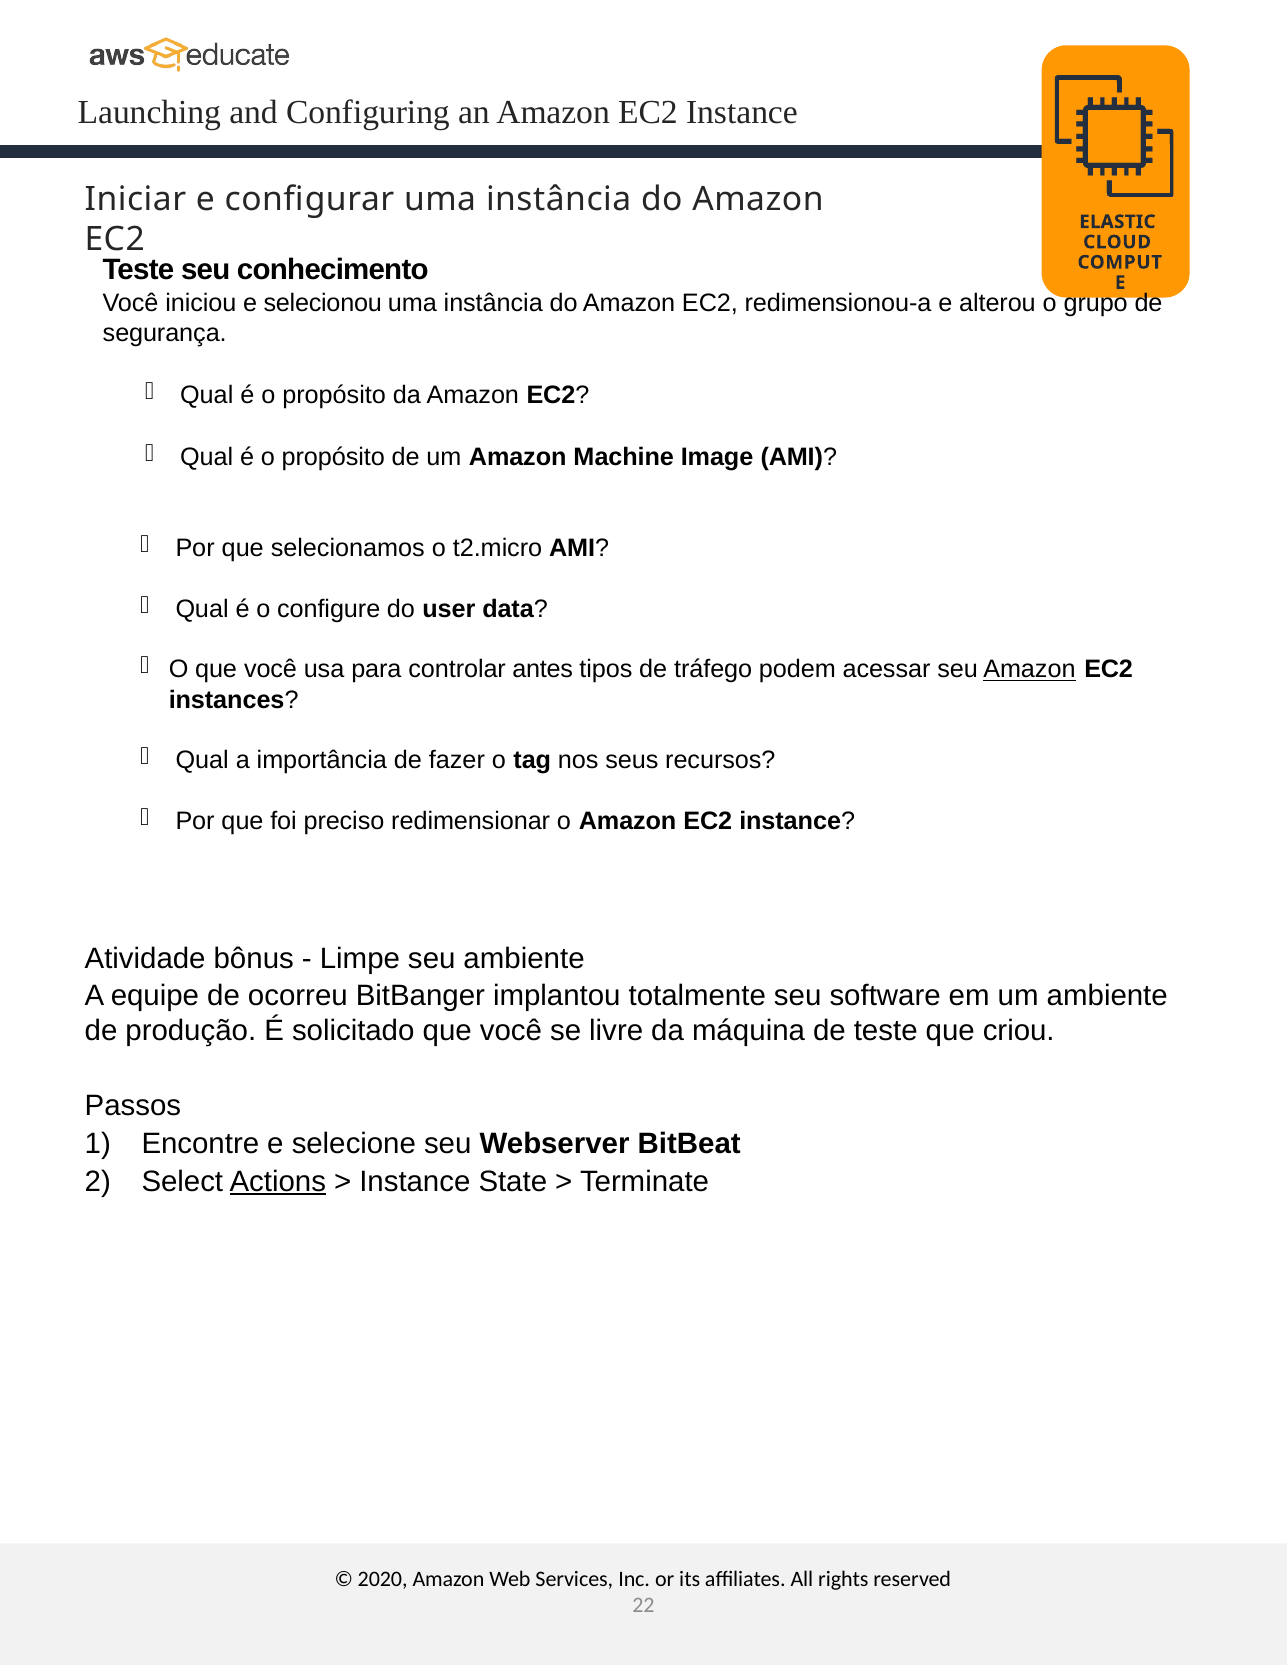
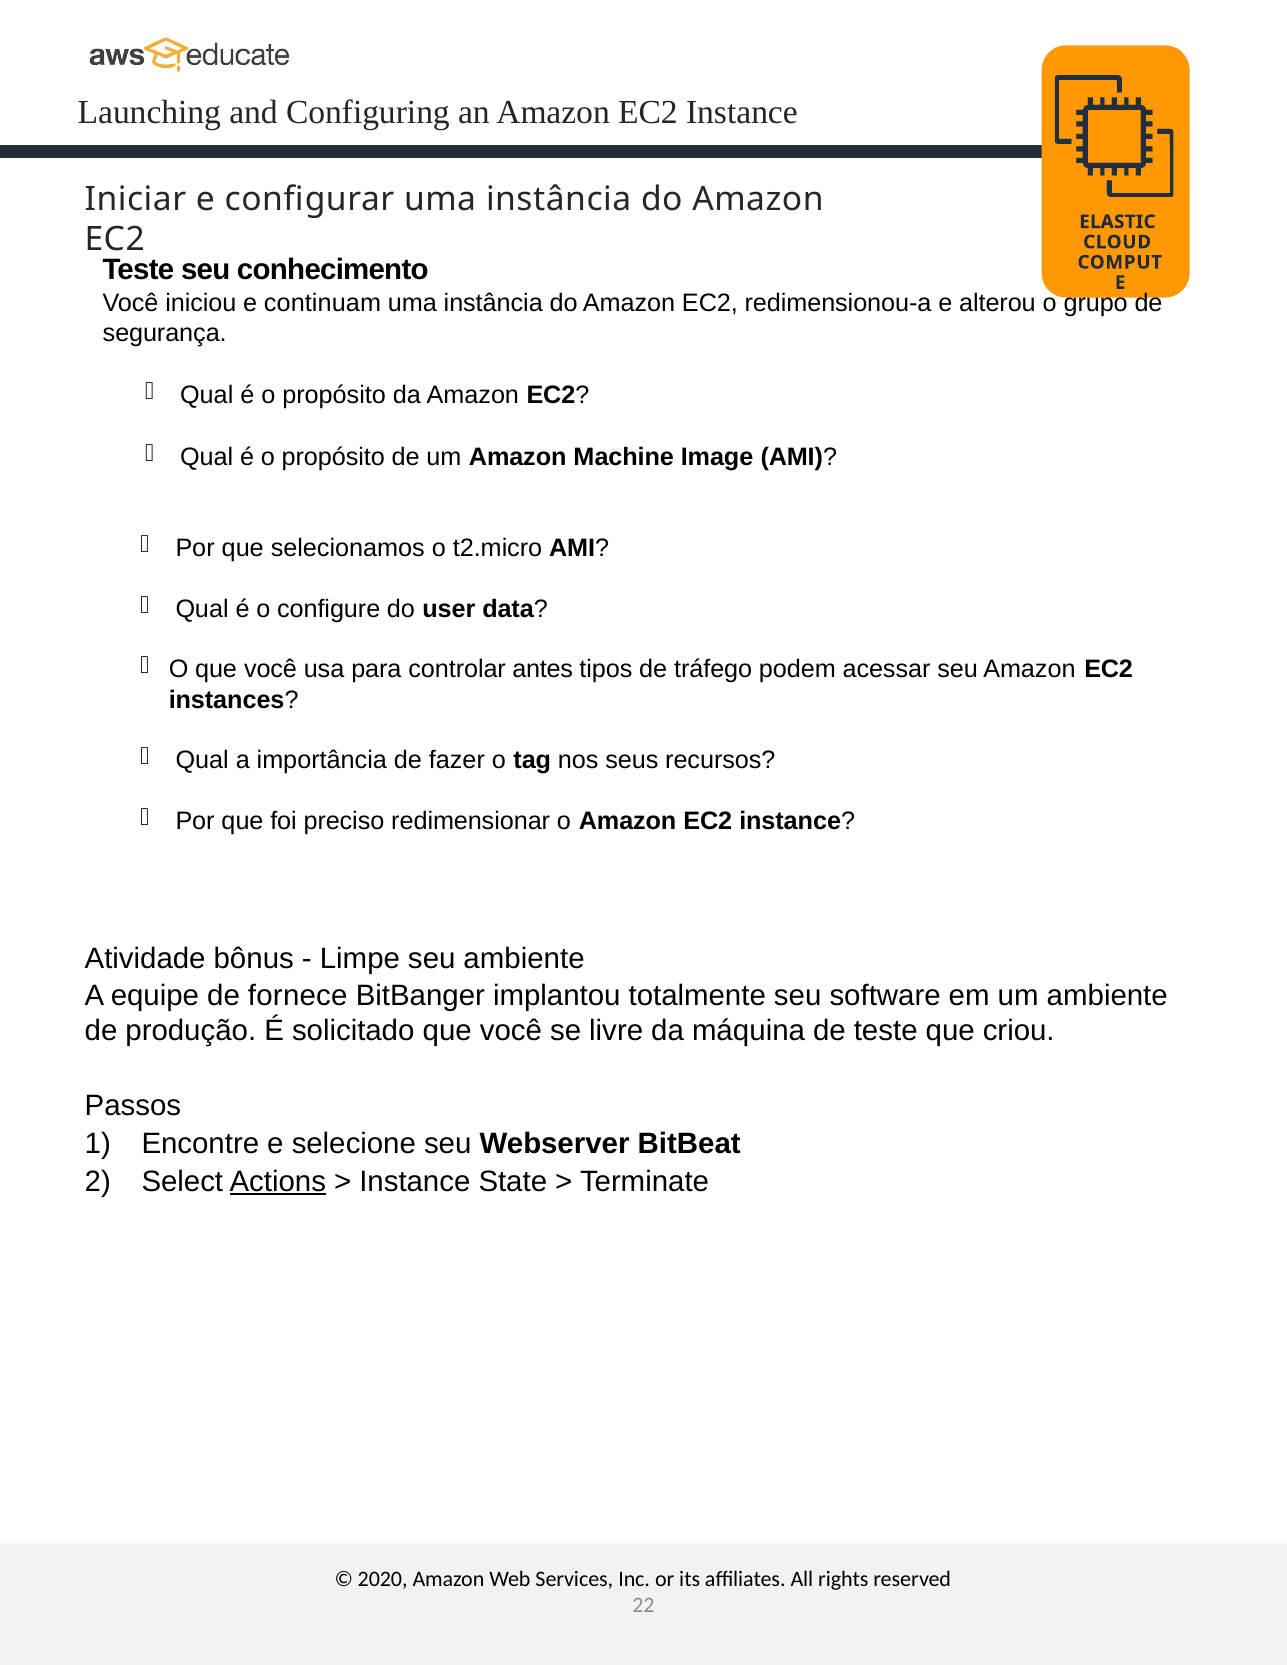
selecionou: selecionou -> continuam
Amazon at (1029, 670) underline: present -> none
ocorreu: ocorreu -> fornece
